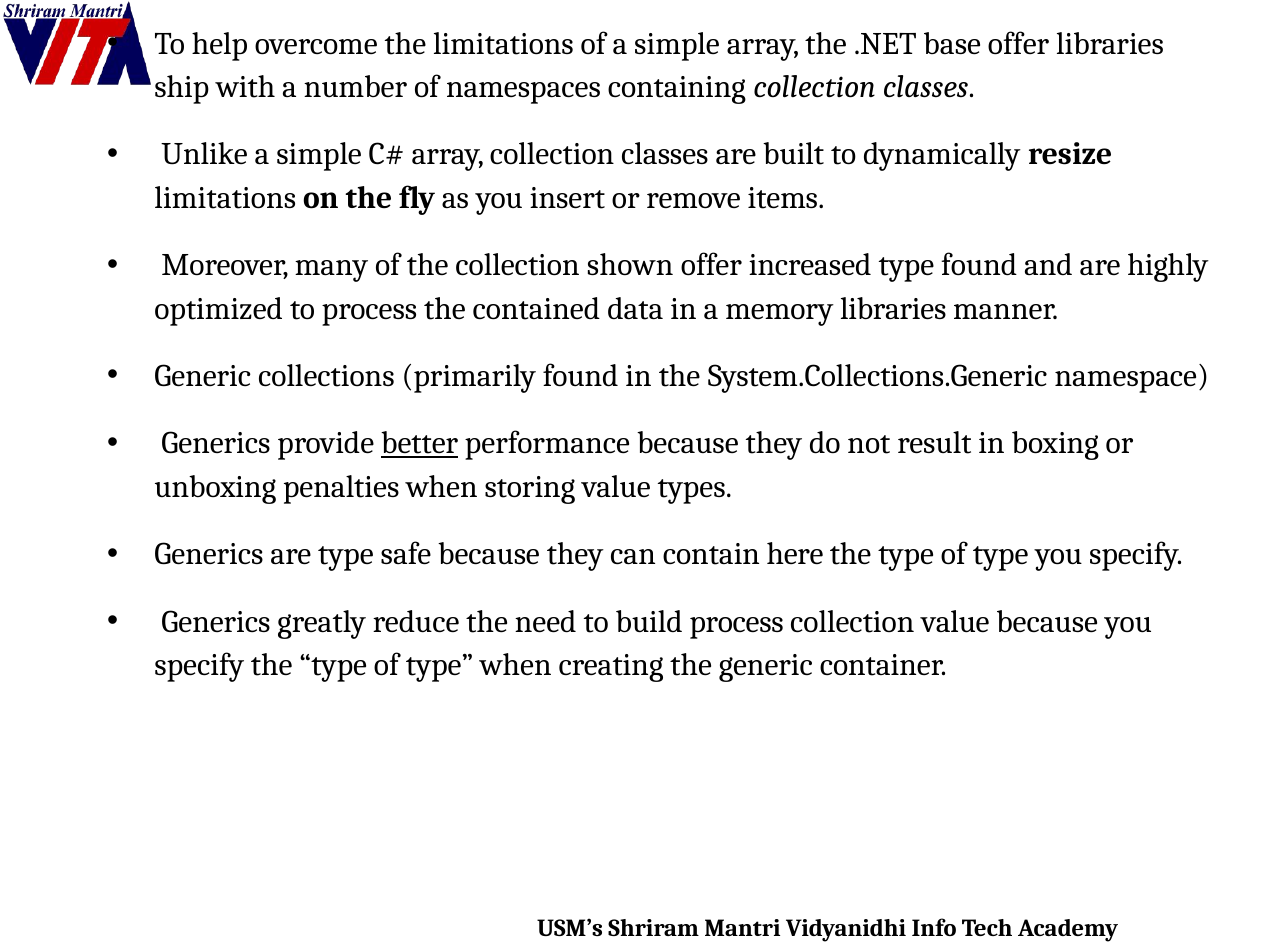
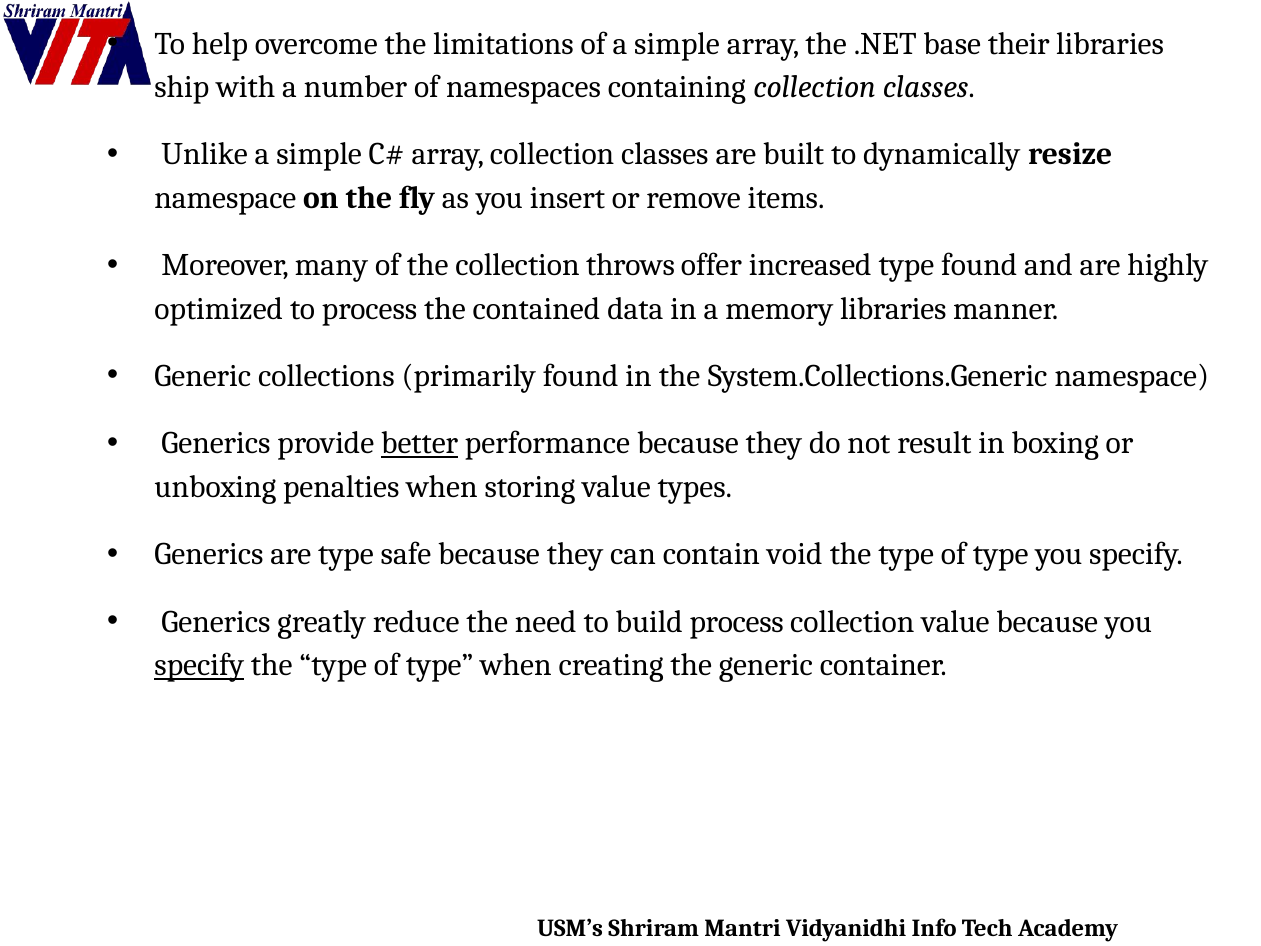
base offer: offer -> their
limitations at (225, 198): limitations -> namespace
shown: shown -> throws
here: here -> void
specify at (199, 665) underline: none -> present
